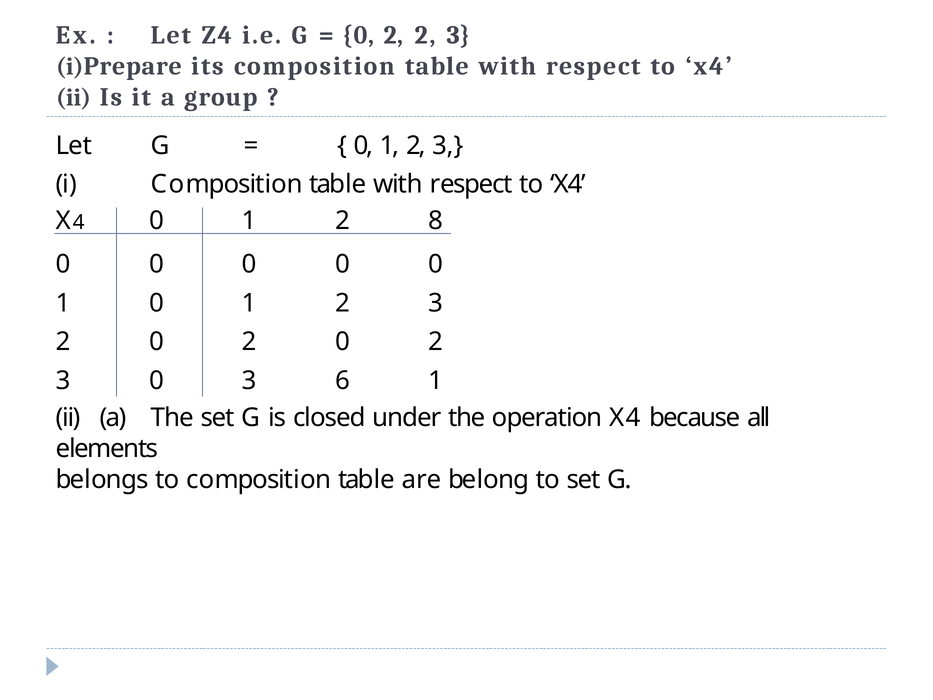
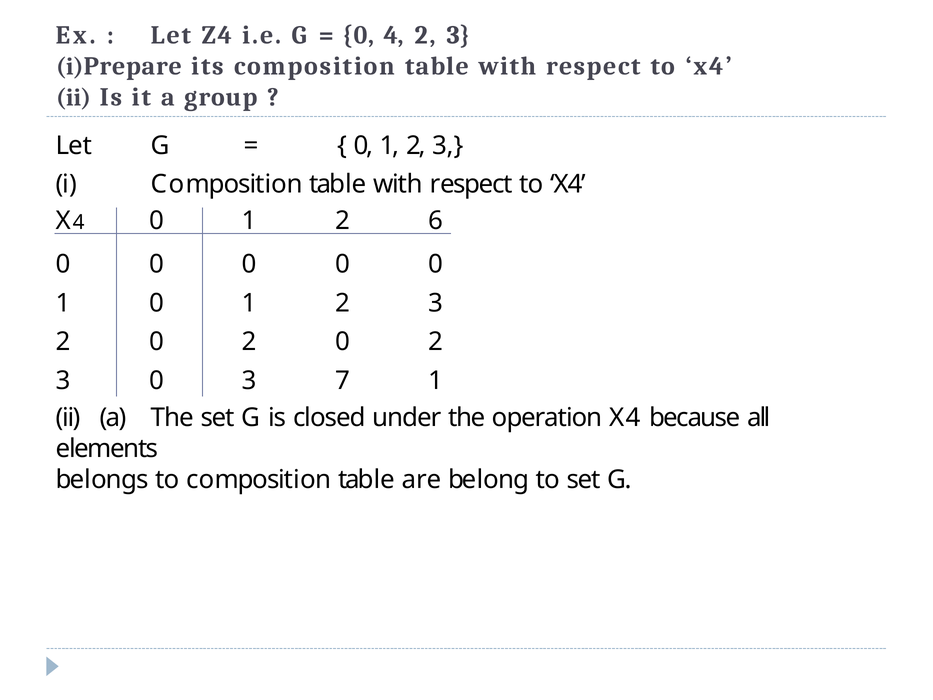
2 at (394, 35): 2 -> 4
8: 8 -> 6
6: 6 -> 7
